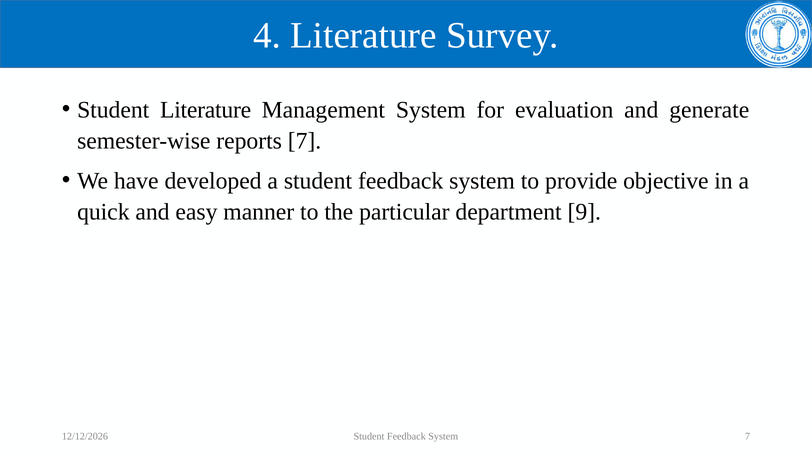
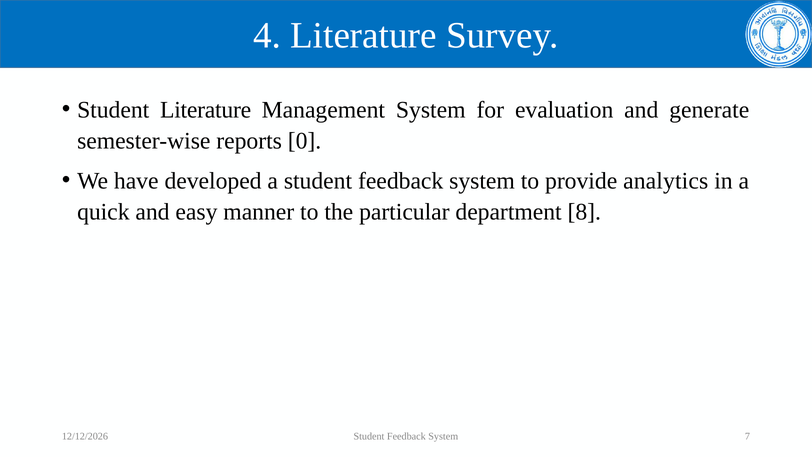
reports 7: 7 -> 0
objective: objective -> analytics
9: 9 -> 8
